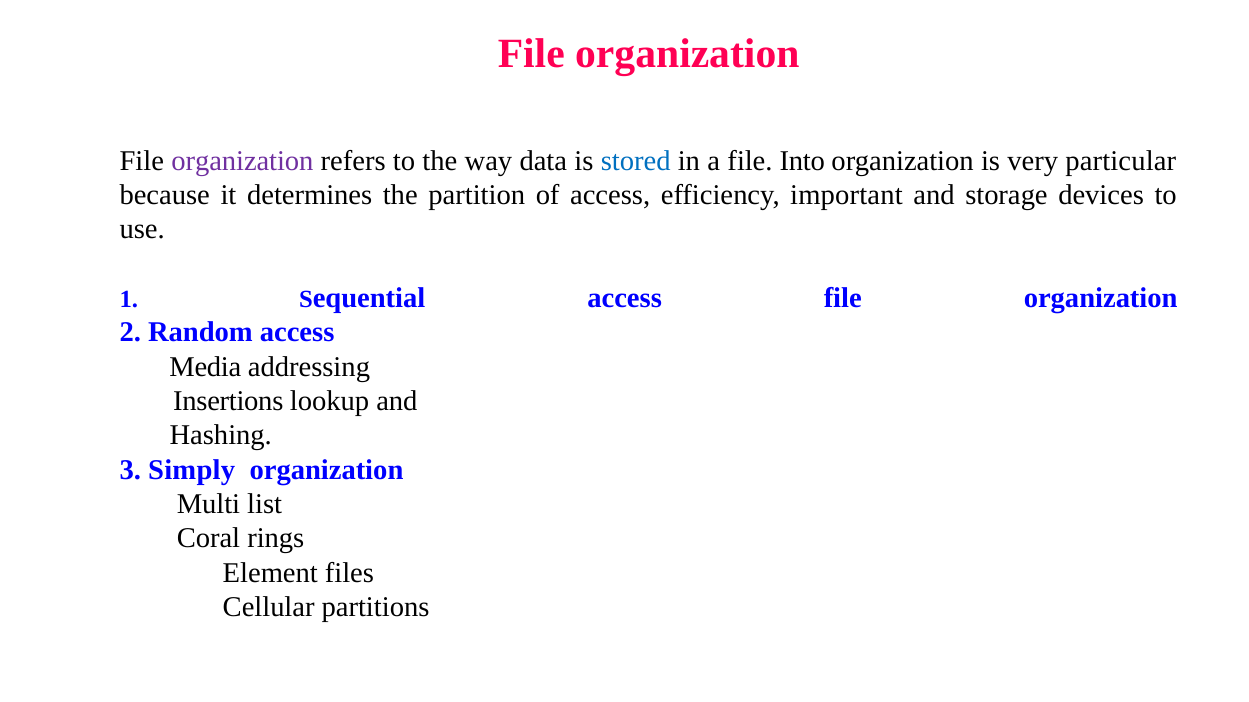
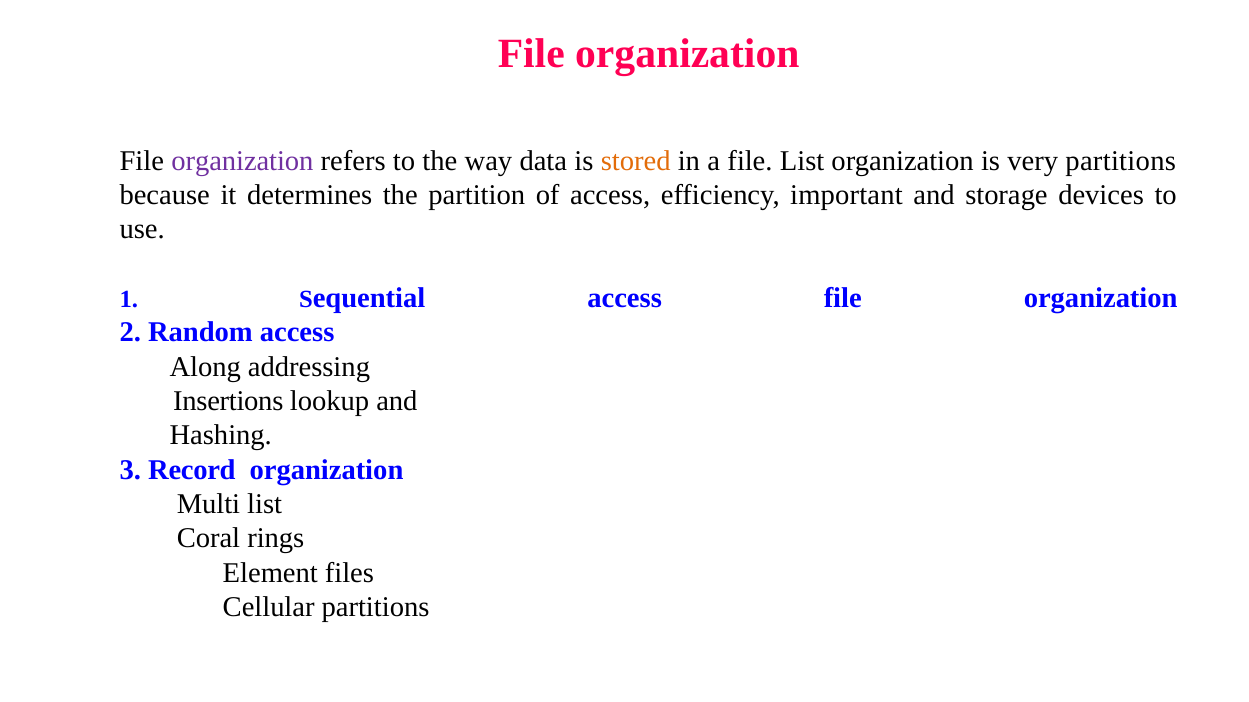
stored colour: blue -> orange
file Into: Into -> List
very particular: particular -> partitions
Media: Media -> Along
Simply: Simply -> Record
